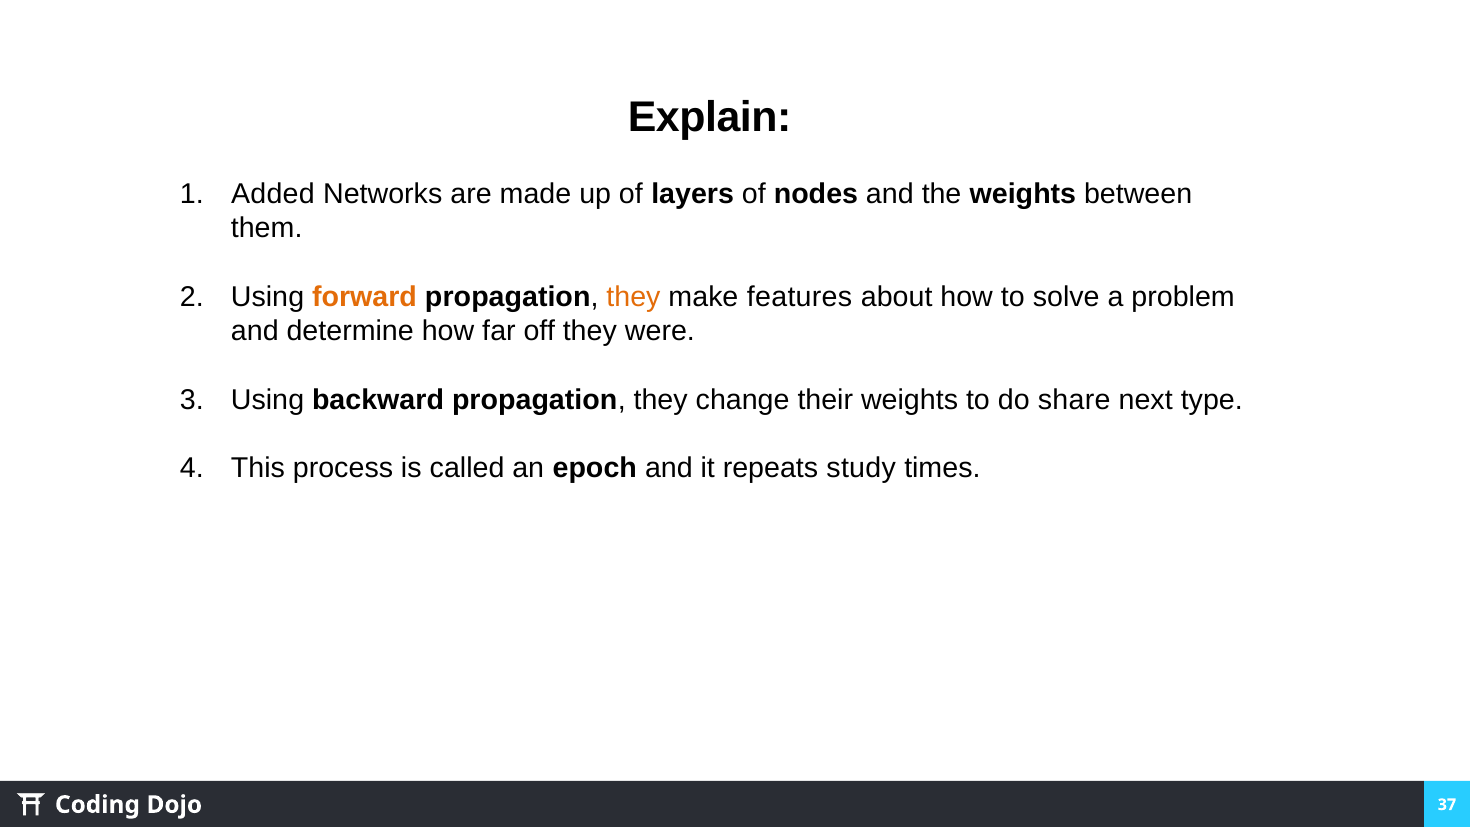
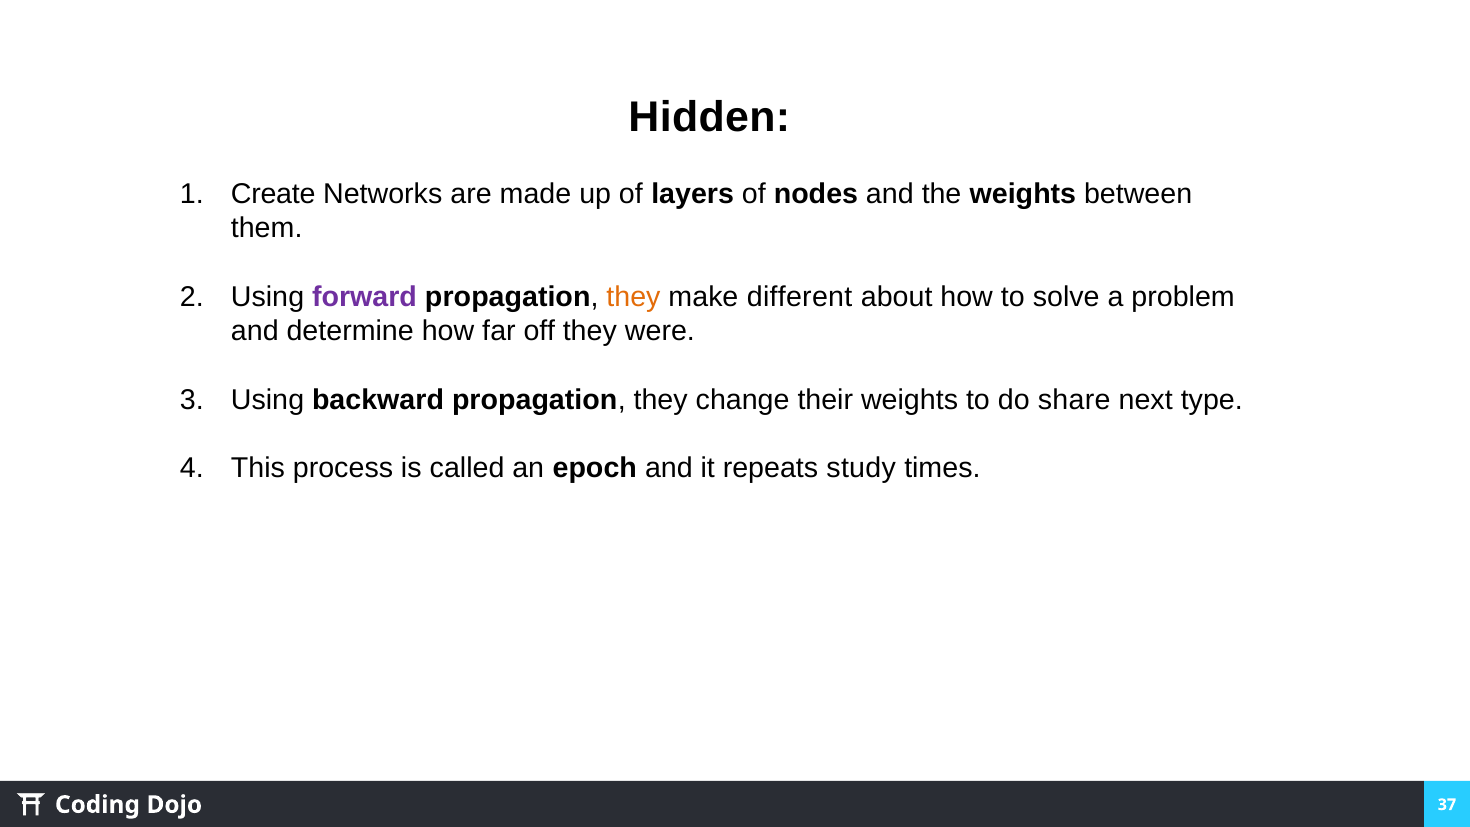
Explain: Explain -> Hidden
Added: Added -> Create
forward colour: orange -> purple
features: features -> different
